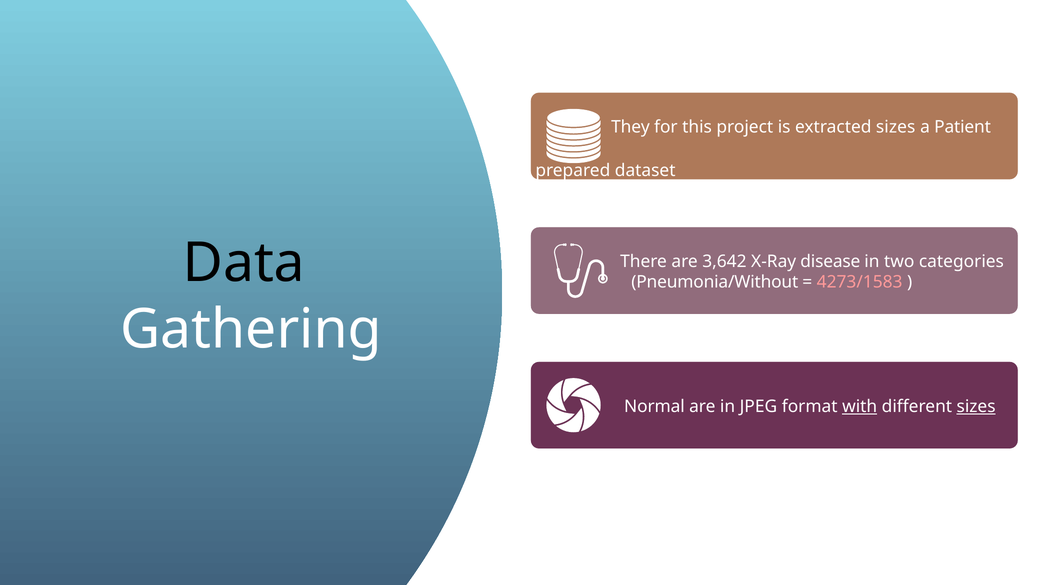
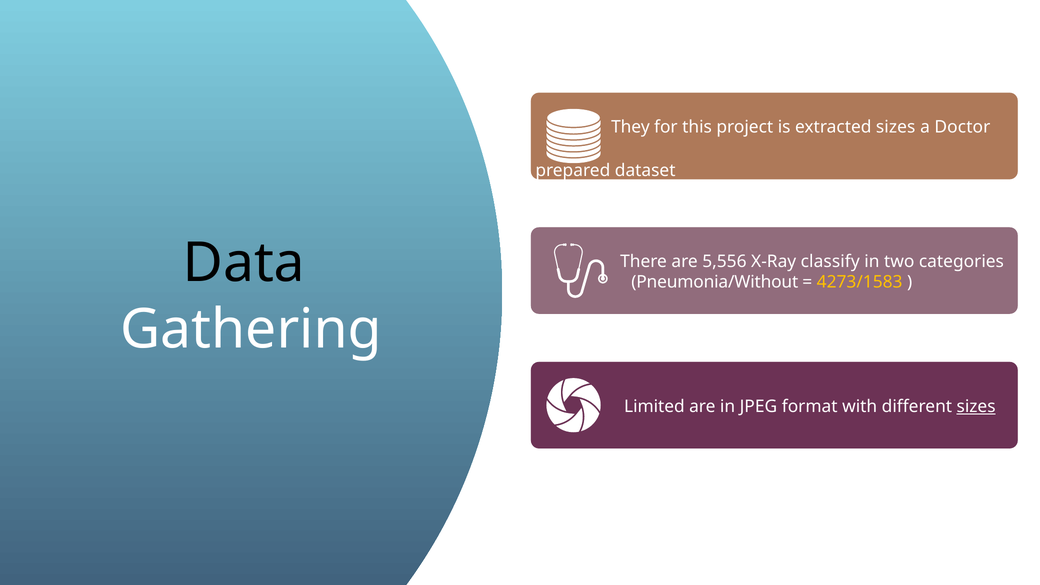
Patient: Patient -> Doctor
3,642: 3,642 -> 5,556
disease: disease -> classify
4273/1583 colour: pink -> yellow
Normal: Normal -> Limited
with underline: present -> none
